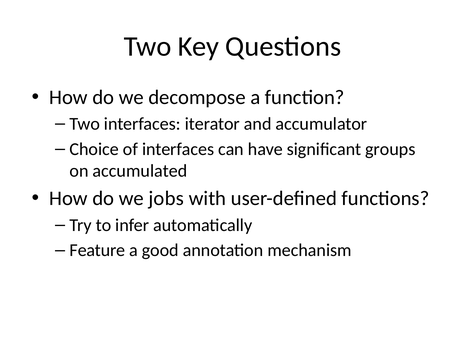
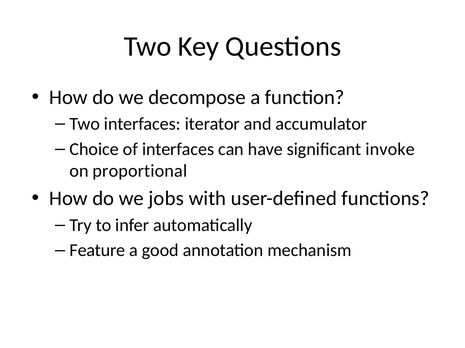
groups: groups -> invoke
accumulated: accumulated -> proportional
